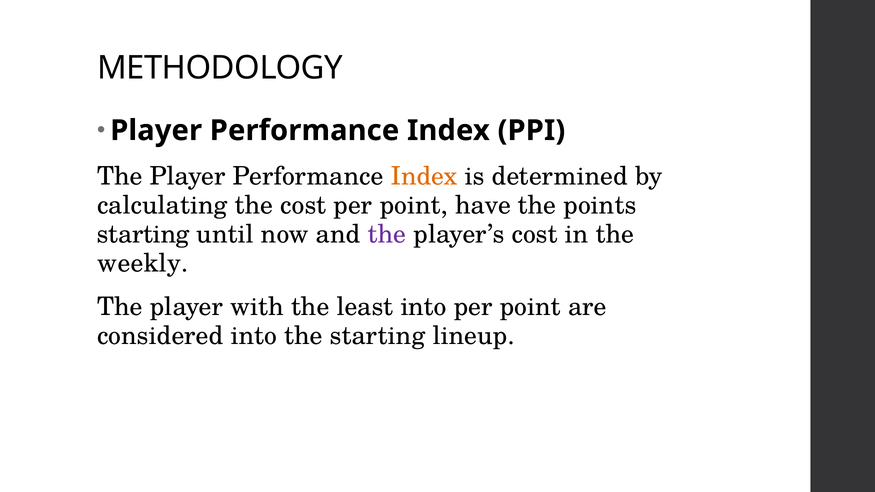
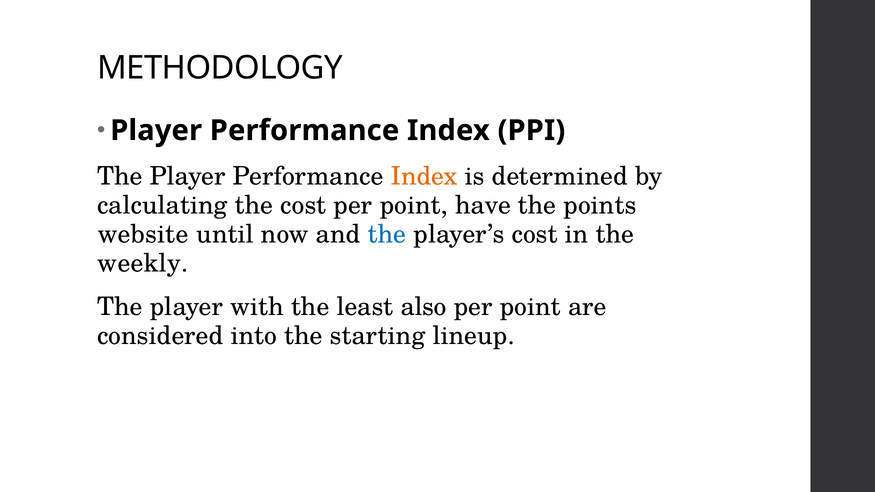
starting at (143, 234): starting -> website
the at (387, 234) colour: purple -> blue
least into: into -> also
